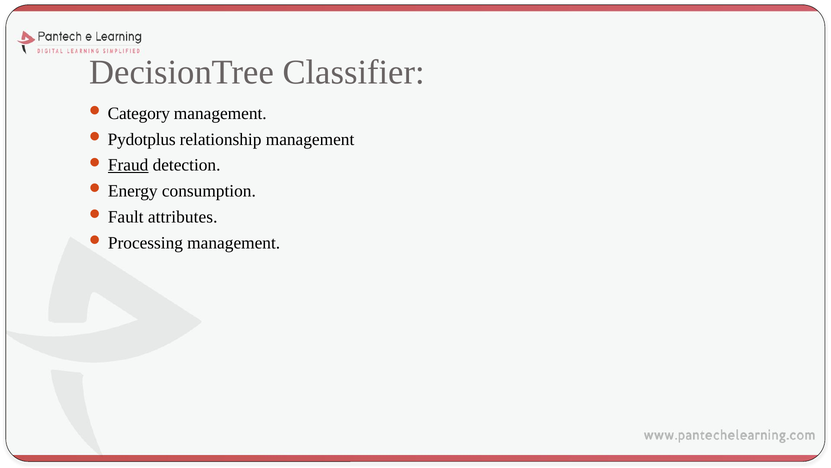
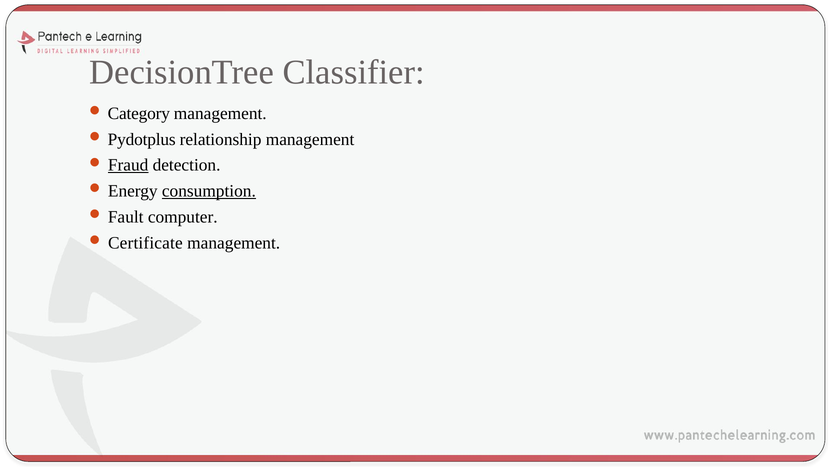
consumption underline: none -> present
attributes: attributes -> computer
Processing: Processing -> Certificate
